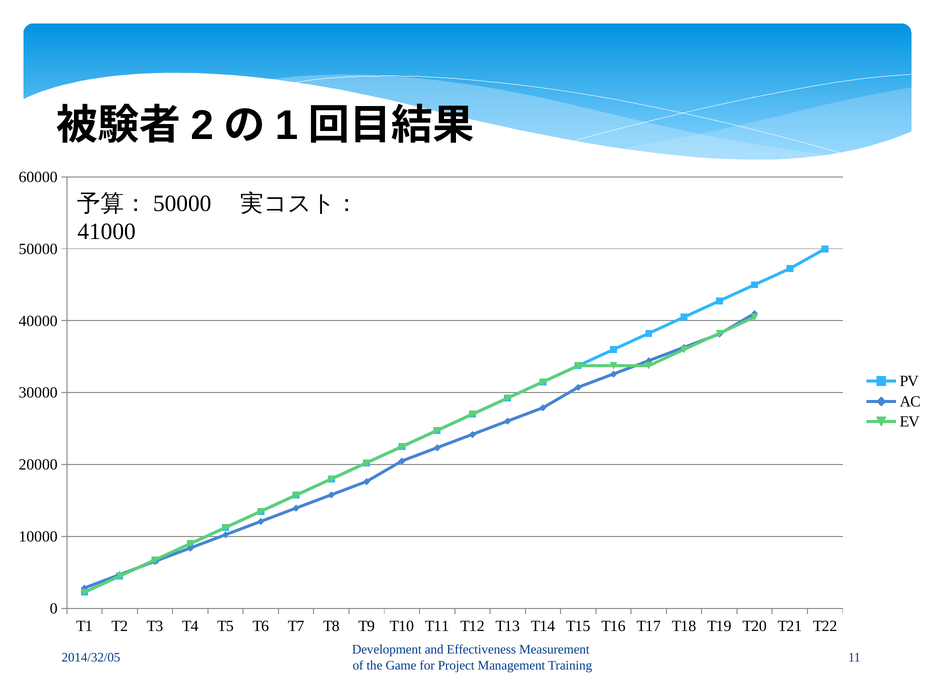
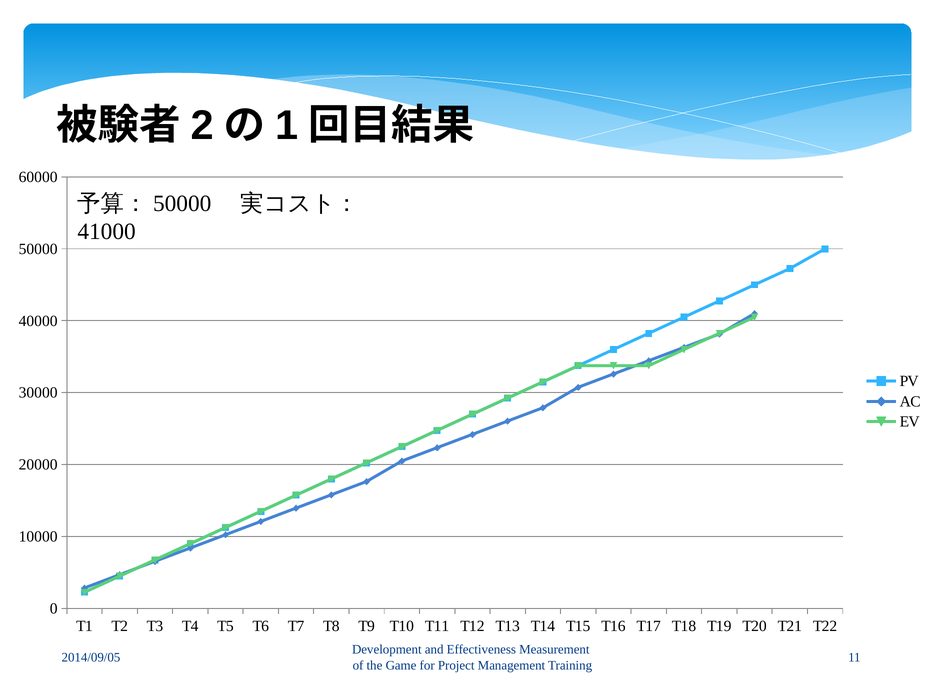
2014/32/05: 2014/32/05 -> 2014/09/05
